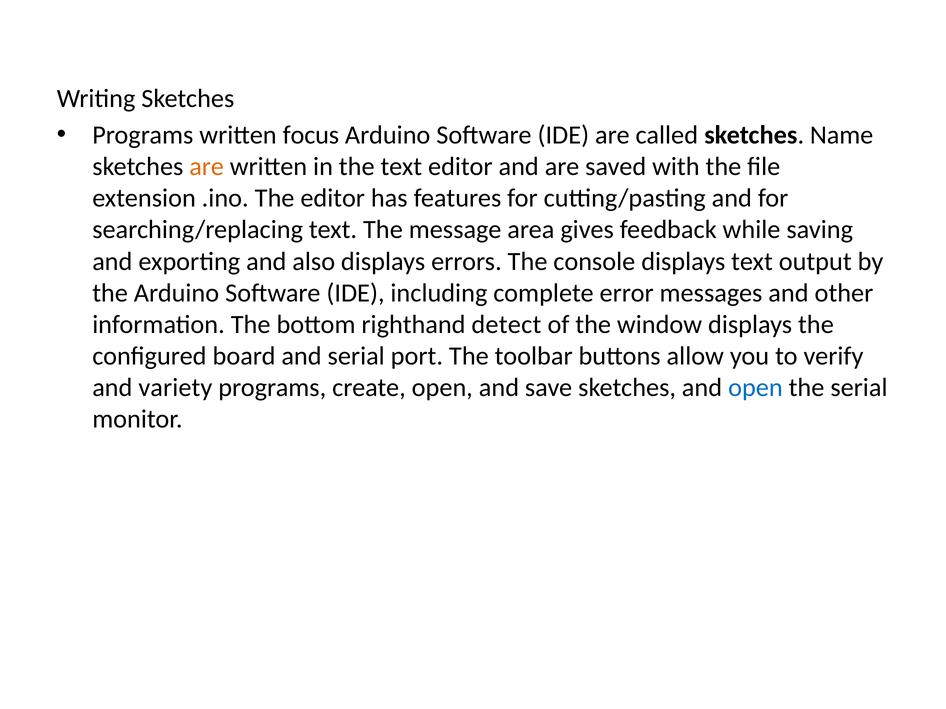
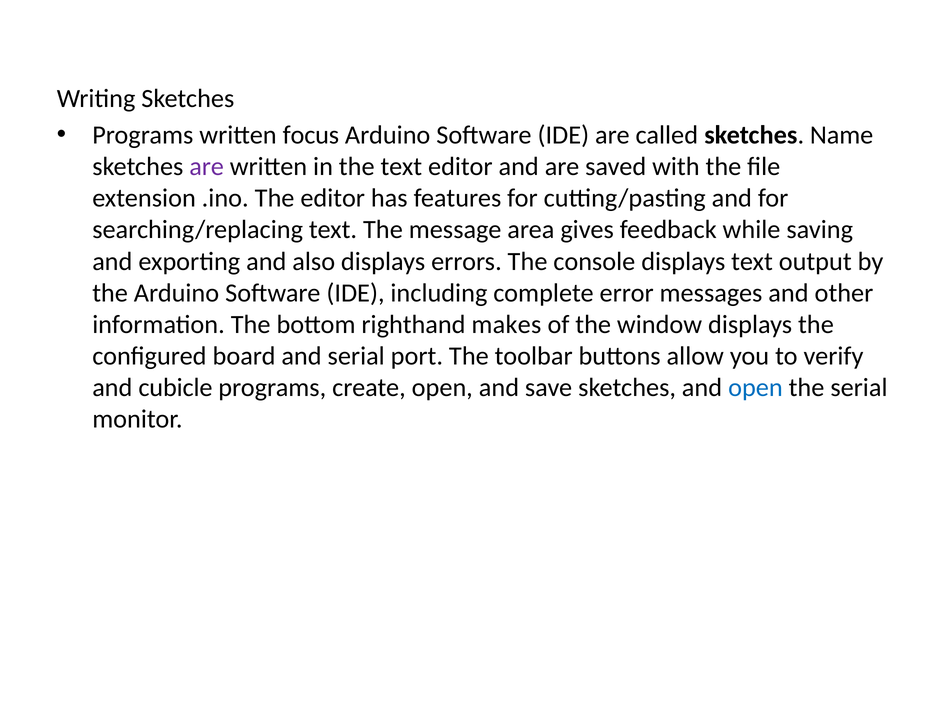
are at (207, 167) colour: orange -> purple
detect: detect -> makes
variety: variety -> cubicle
